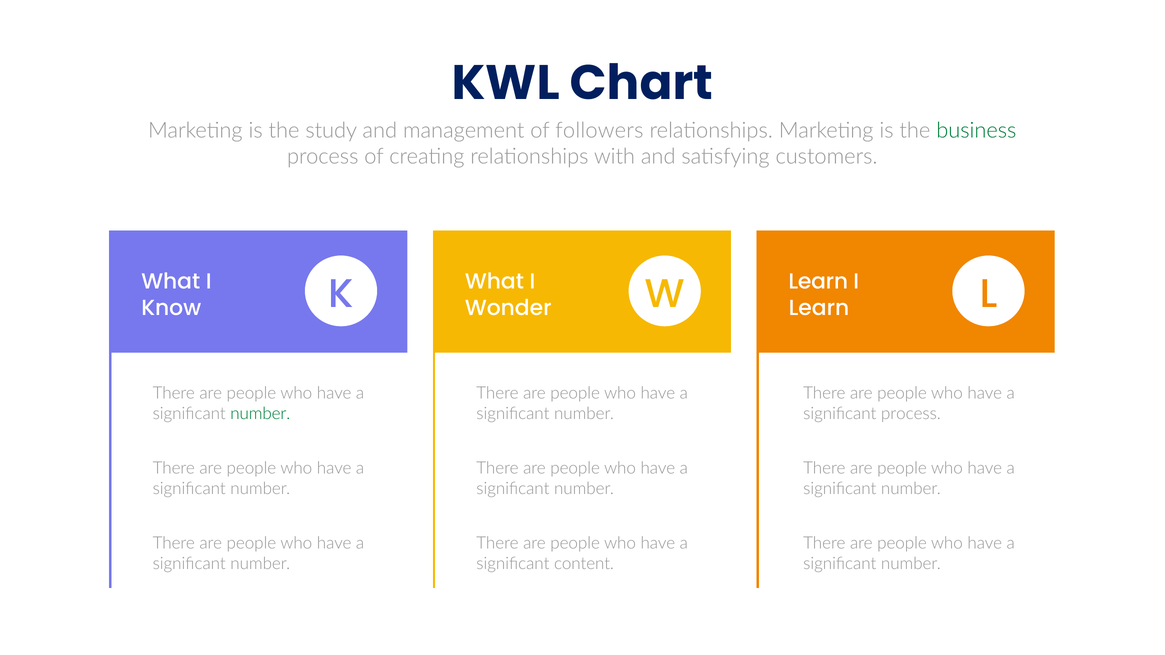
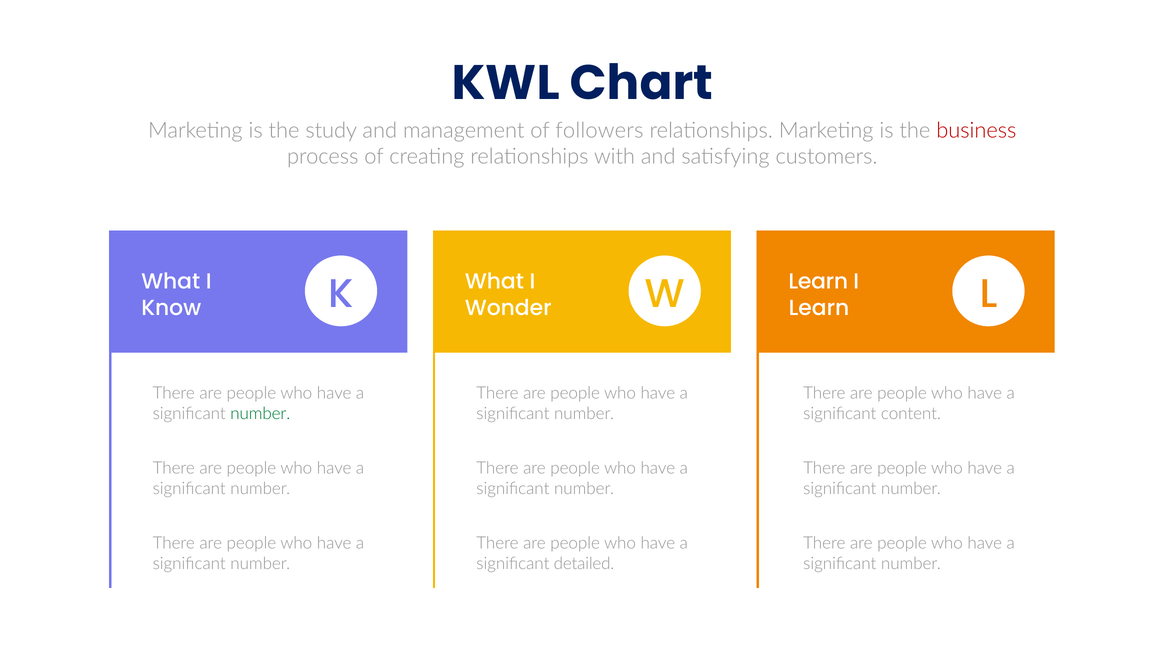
business colour: green -> red
significant process: process -> content
content: content -> detailed
